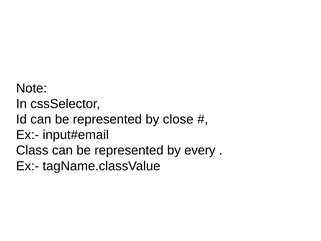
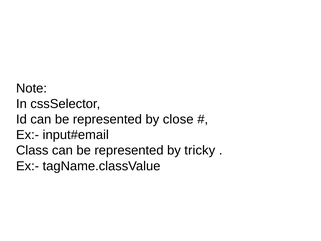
every: every -> tricky
